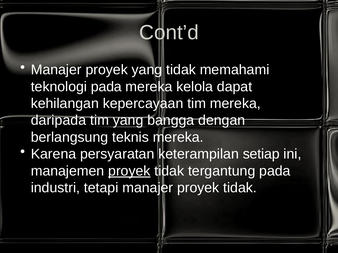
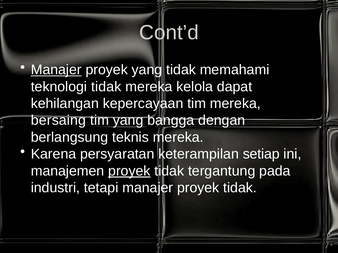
Manajer at (56, 70) underline: none -> present
teknologi pada: pada -> tidak
daripada: daripada -> bersaing
